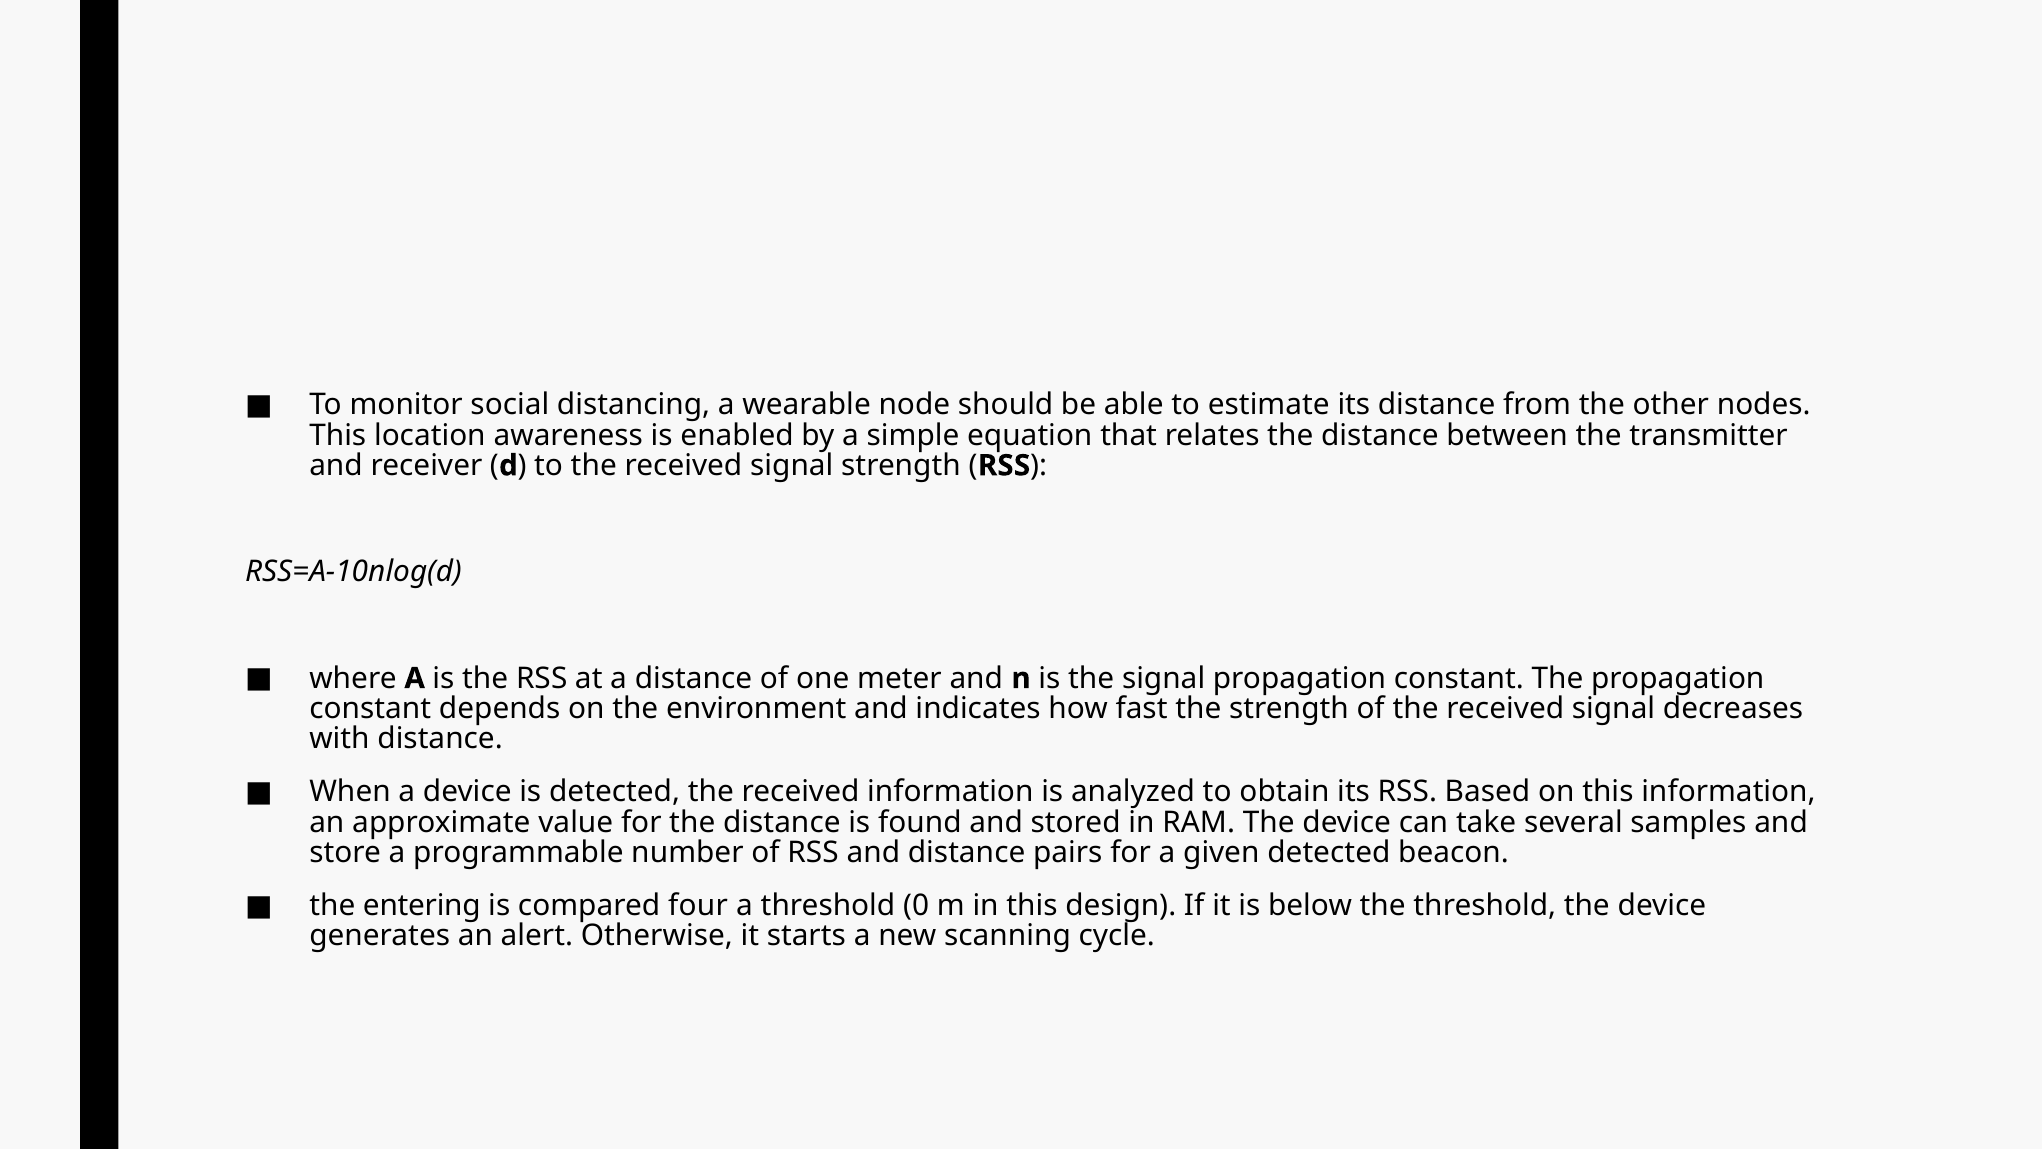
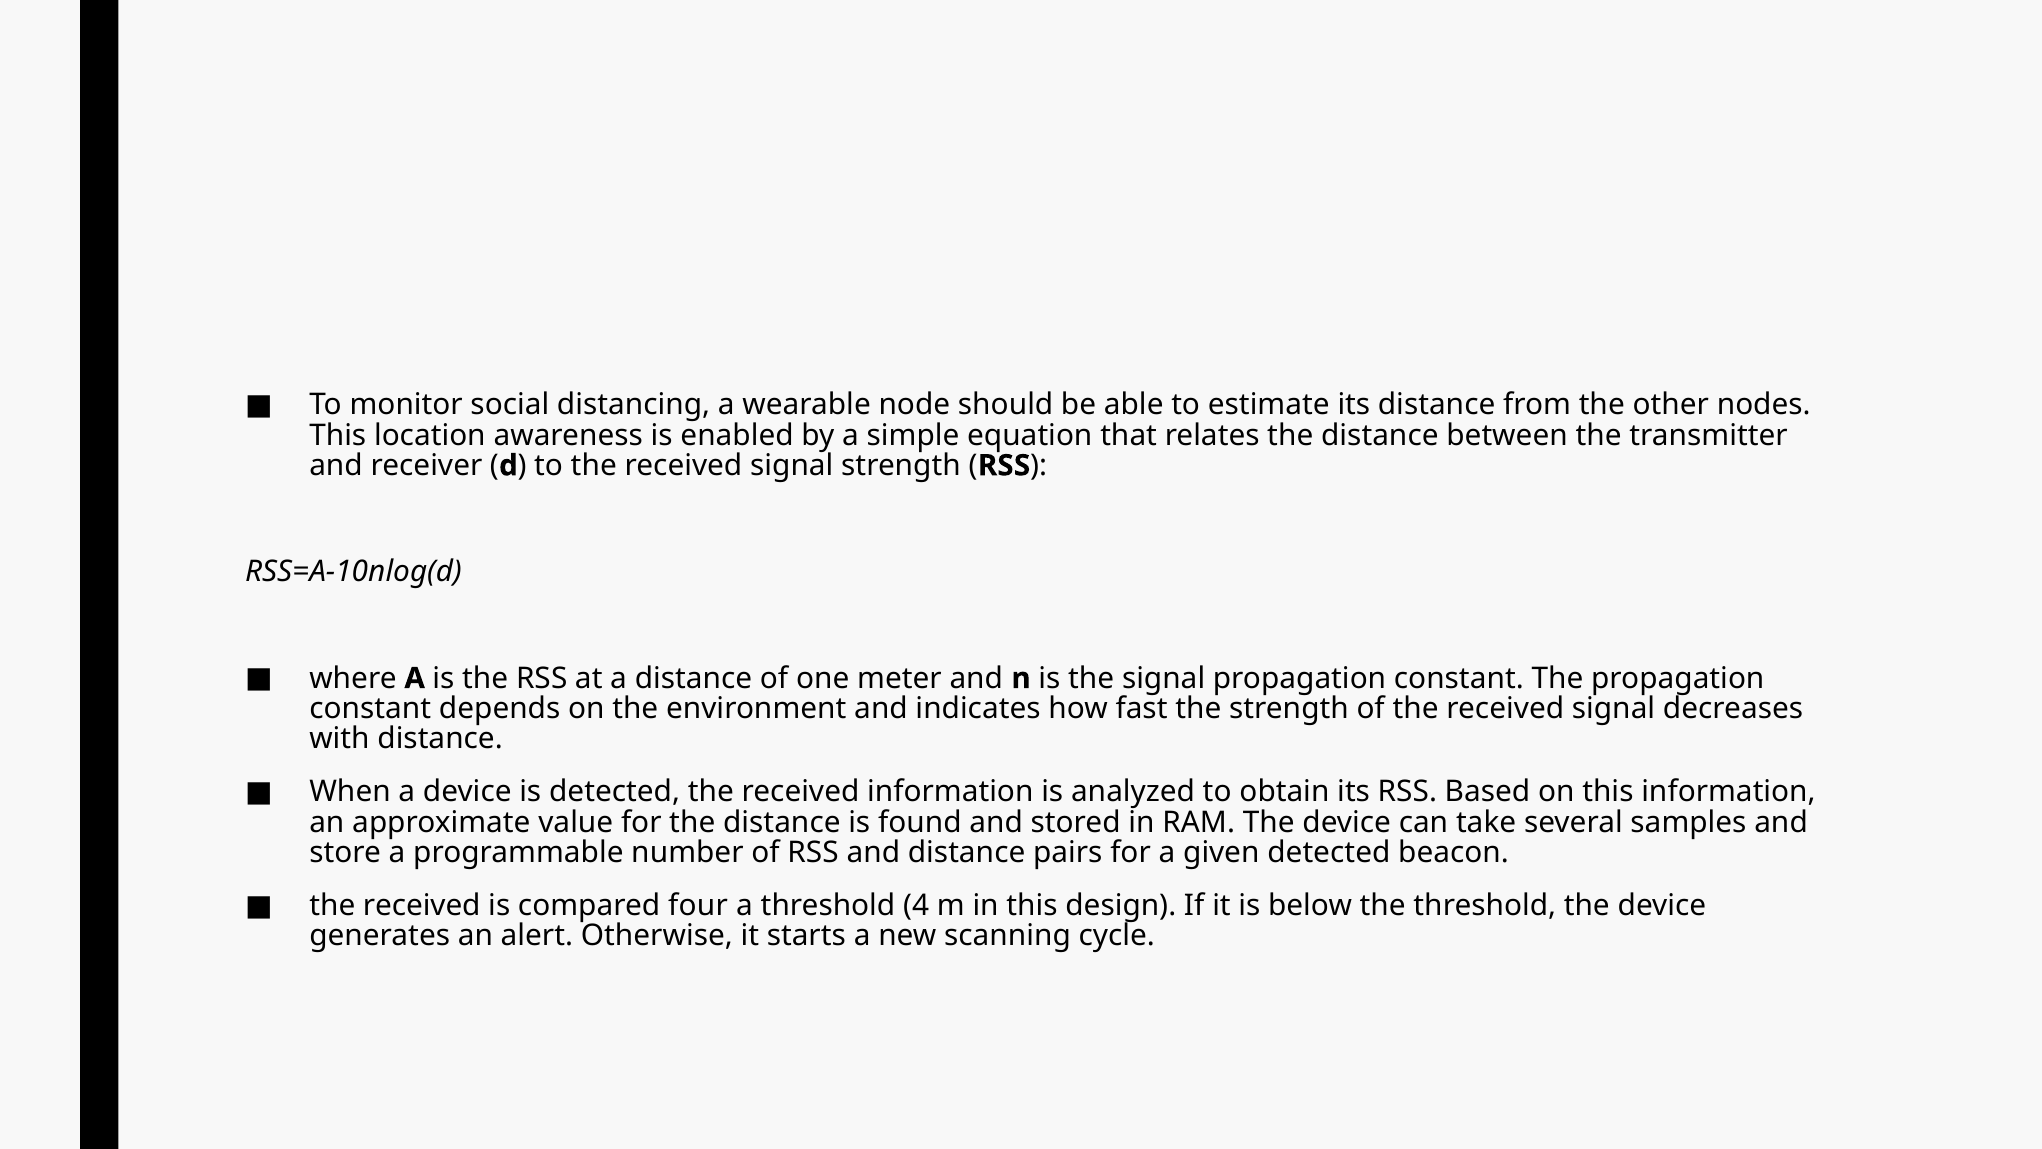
entering at (422, 906): entering -> received
0: 0 -> 4
